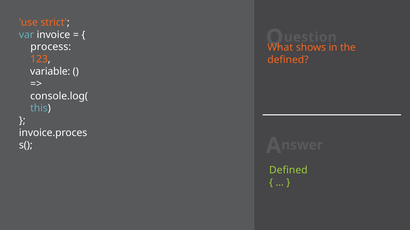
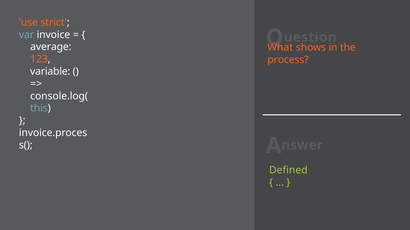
process: process -> average
defined at (288, 60): defined -> process
